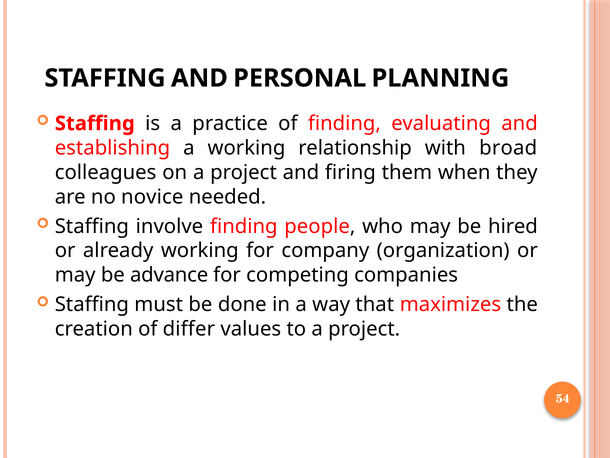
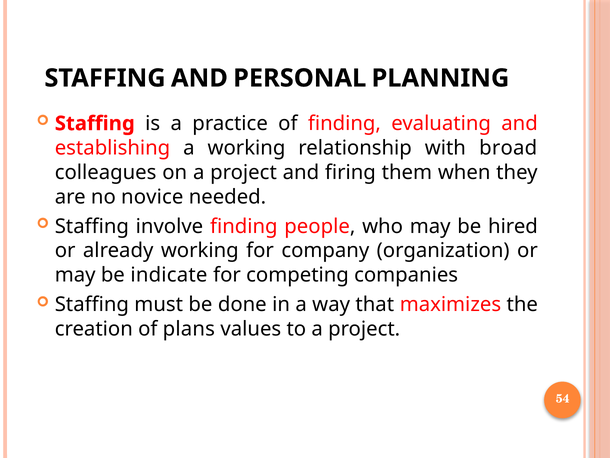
advance: advance -> indicate
differ: differ -> plans
